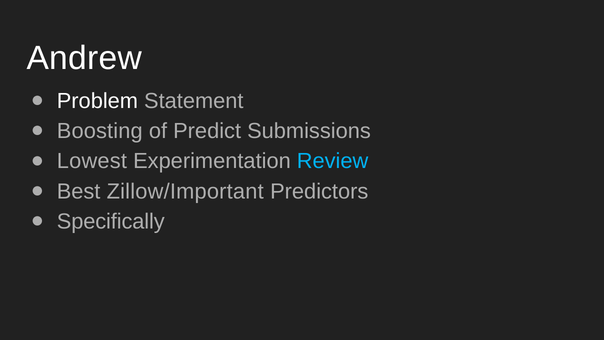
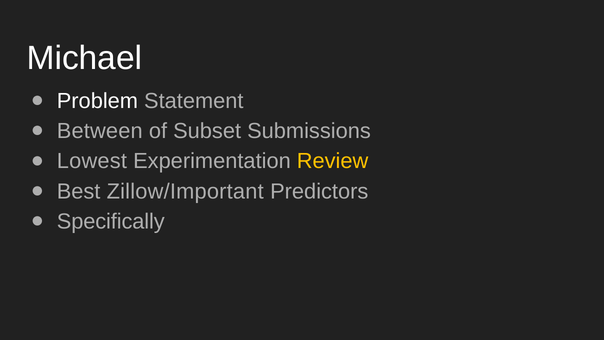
Andrew: Andrew -> Michael
Boosting: Boosting -> Between
Predict: Predict -> Subset
Review colour: light blue -> yellow
